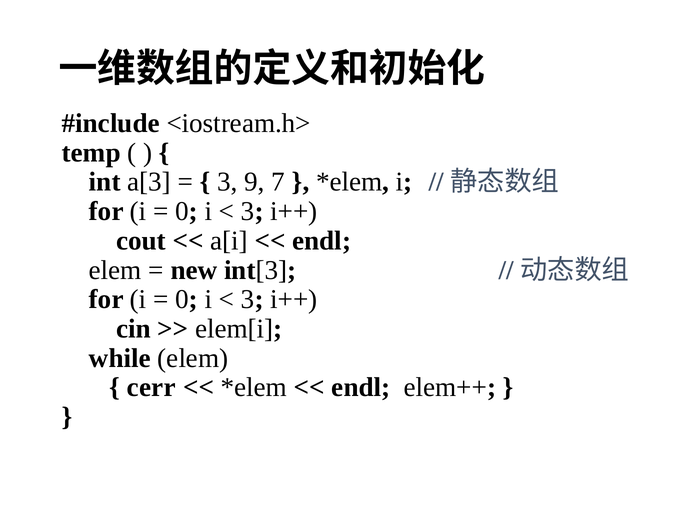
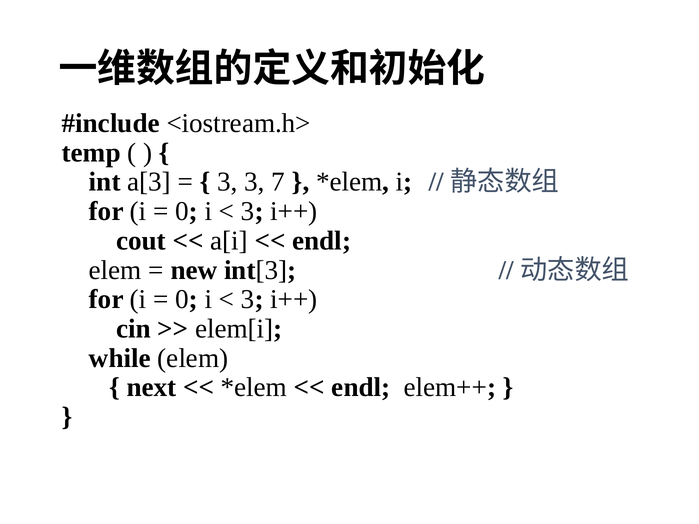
3 9: 9 -> 3
cerr: cerr -> next
